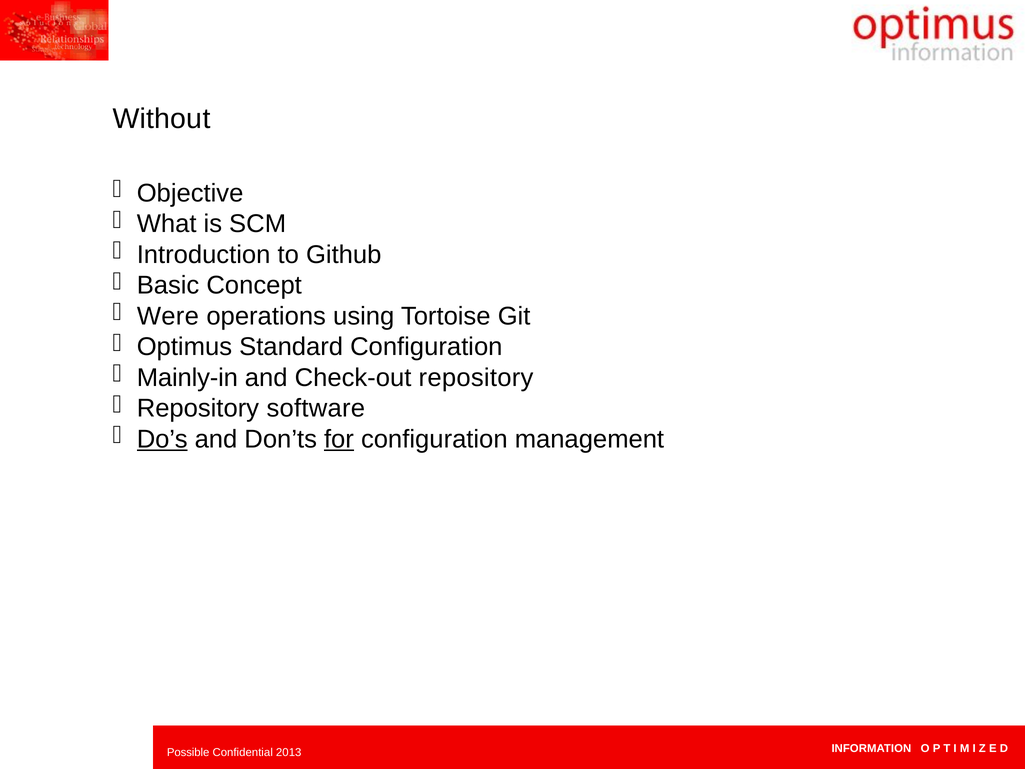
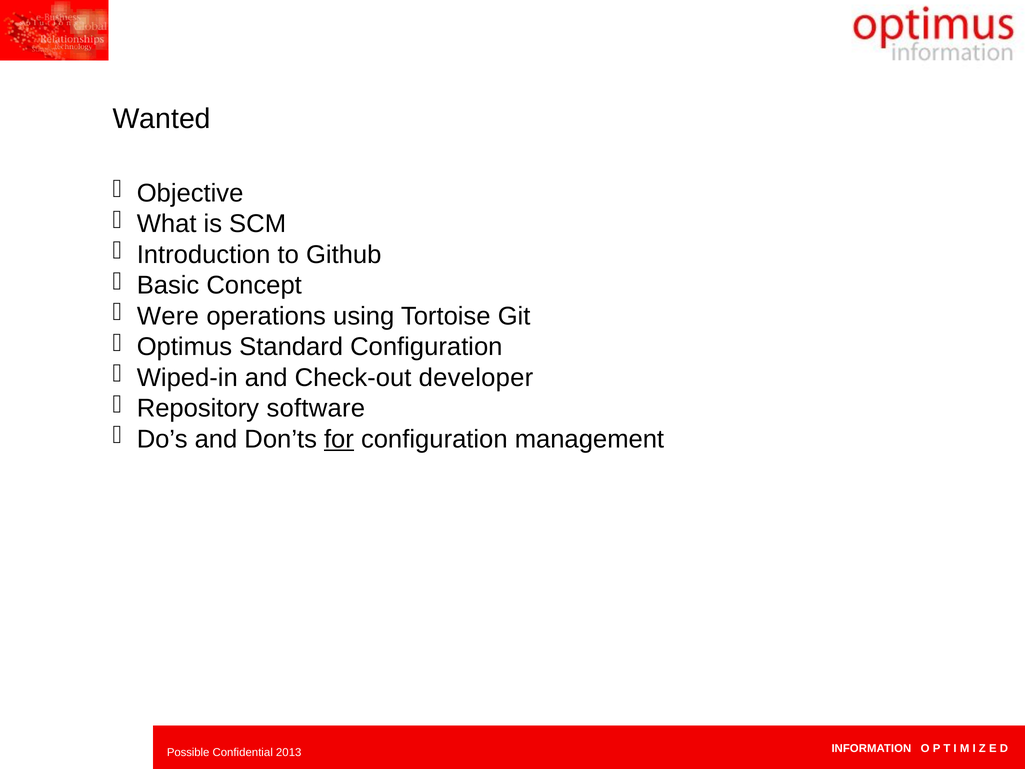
Without: Without -> Wanted
Mainly-in: Mainly-in -> Wiped-in
Check-out repository: repository -> developer
Do’s underline: present -> none
